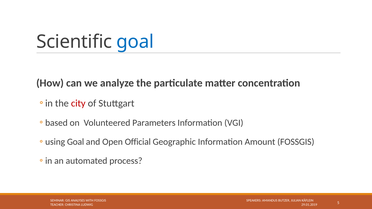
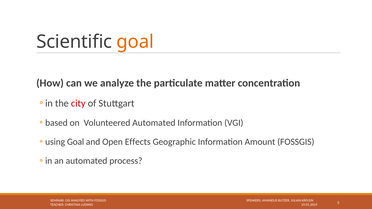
goal at (135, 42) colour: blue -> orange
Volunteered Parameters: Parameters -> Automated
Official: Official -> Effects
